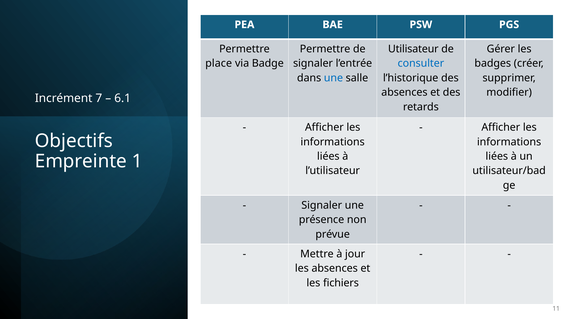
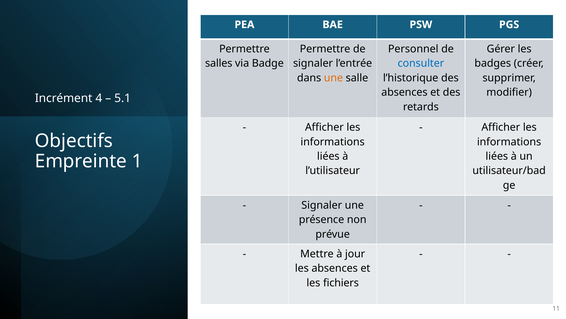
Utilisateur: Utilisateur -> Personnel
place: place -> salles
une at (333, 78) colour: blue -> orange
7: 7 -> 4
6.1: 6.1 -> 5.1
